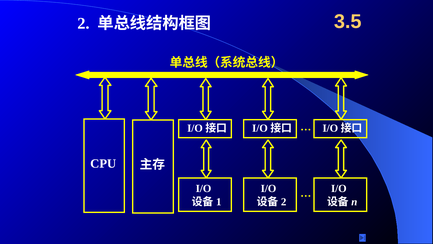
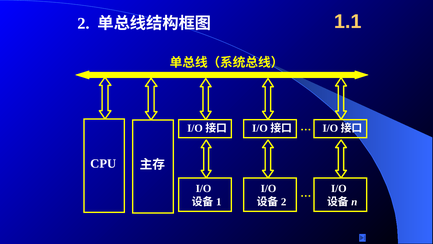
3.5: 3.5 -> 1.1
